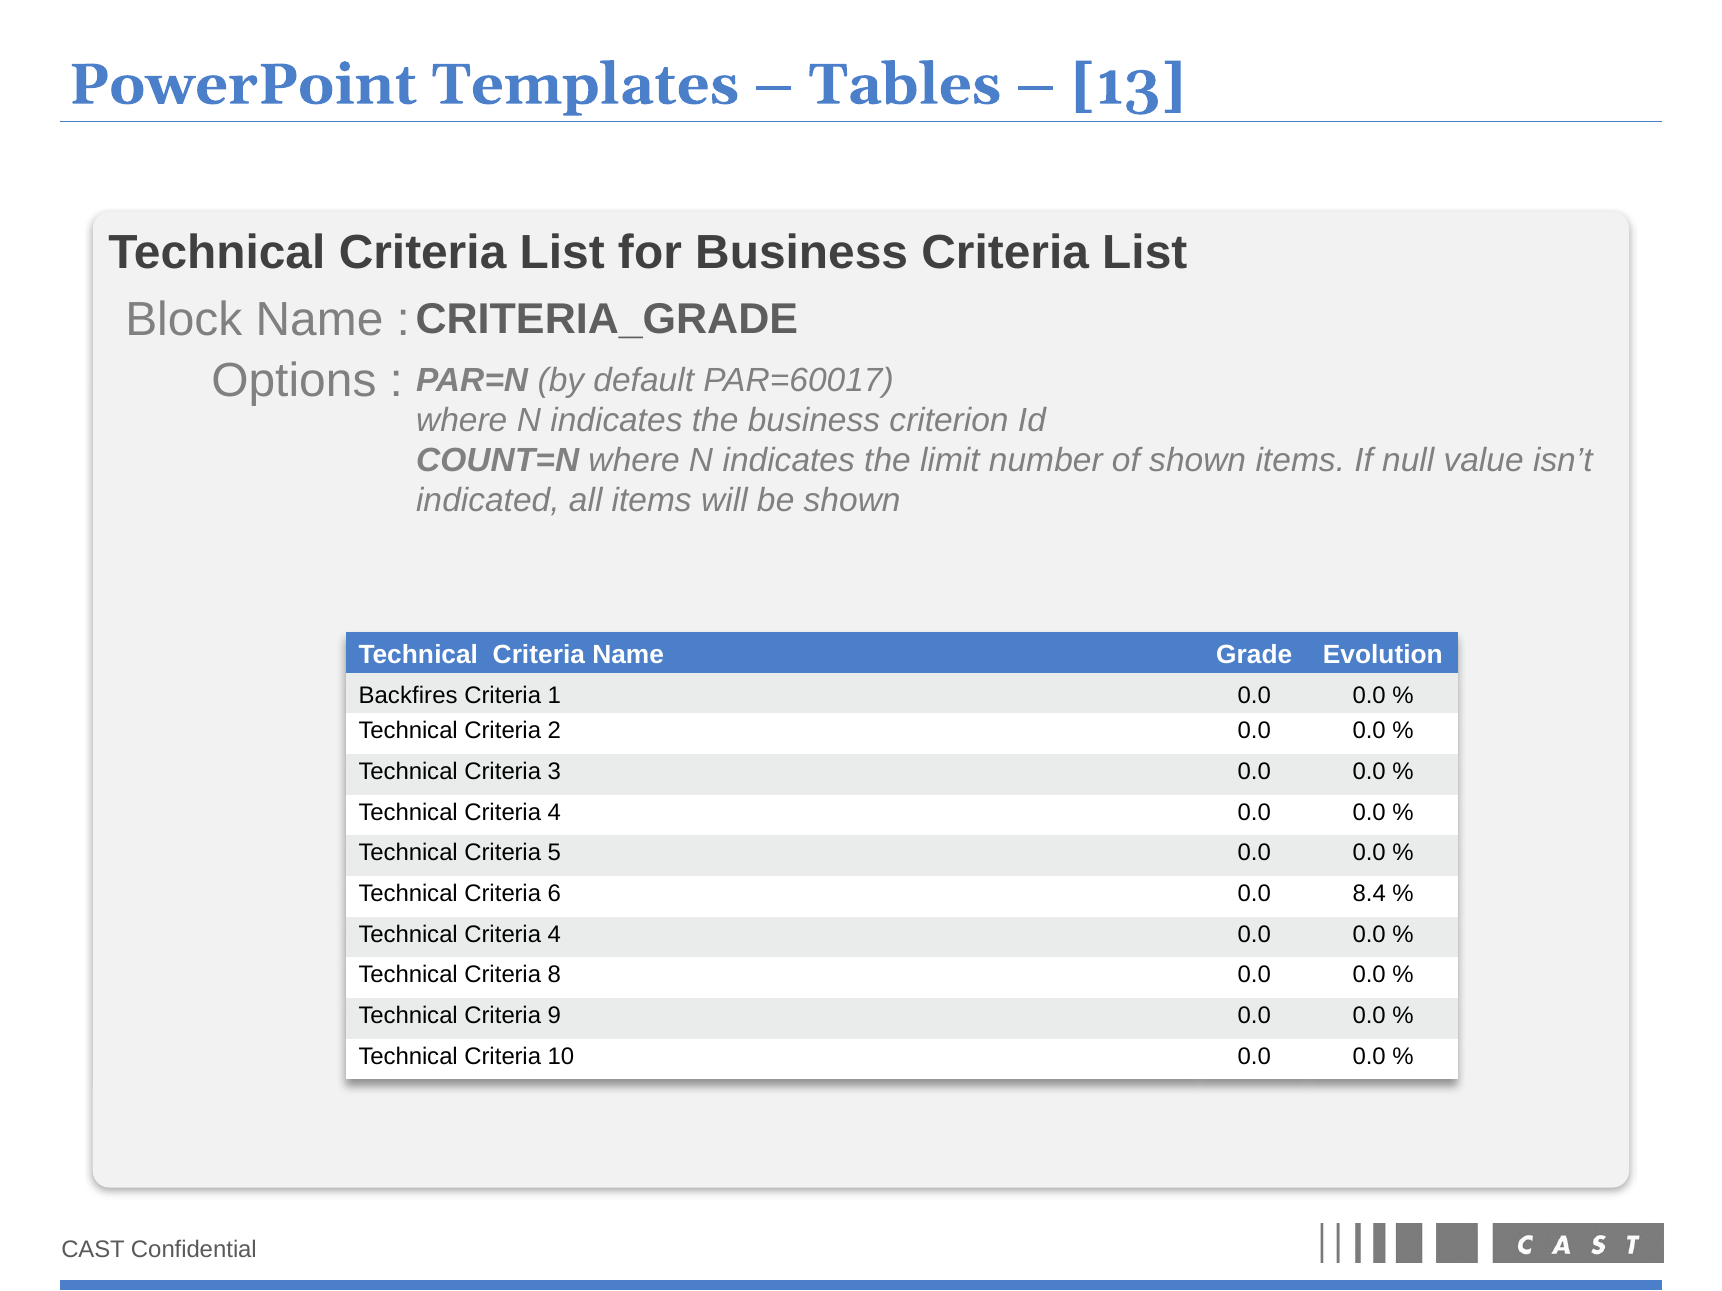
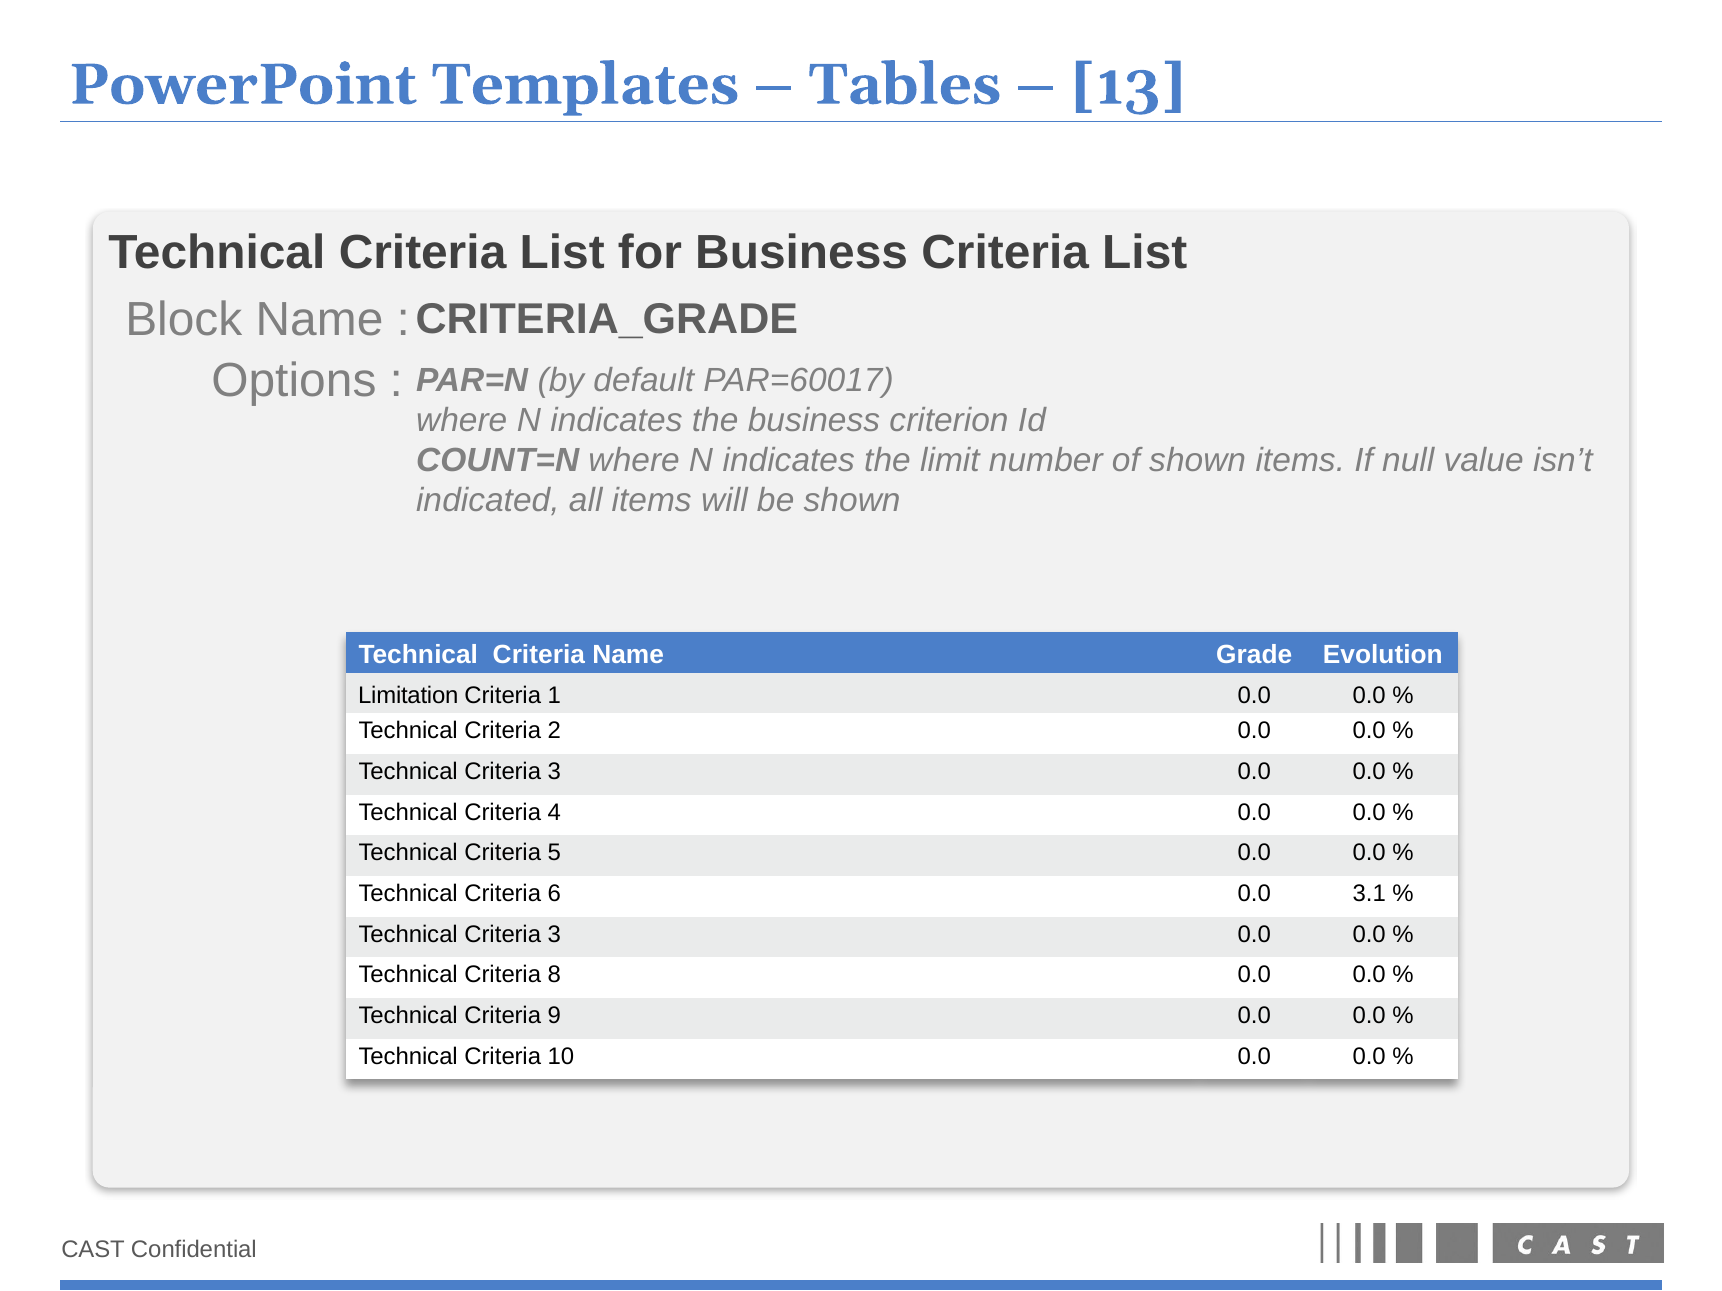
Backfires: Backfires -> Limitation
8.4: 8.4 -> 3.1
4 at (554, 935): 4 -> 3
